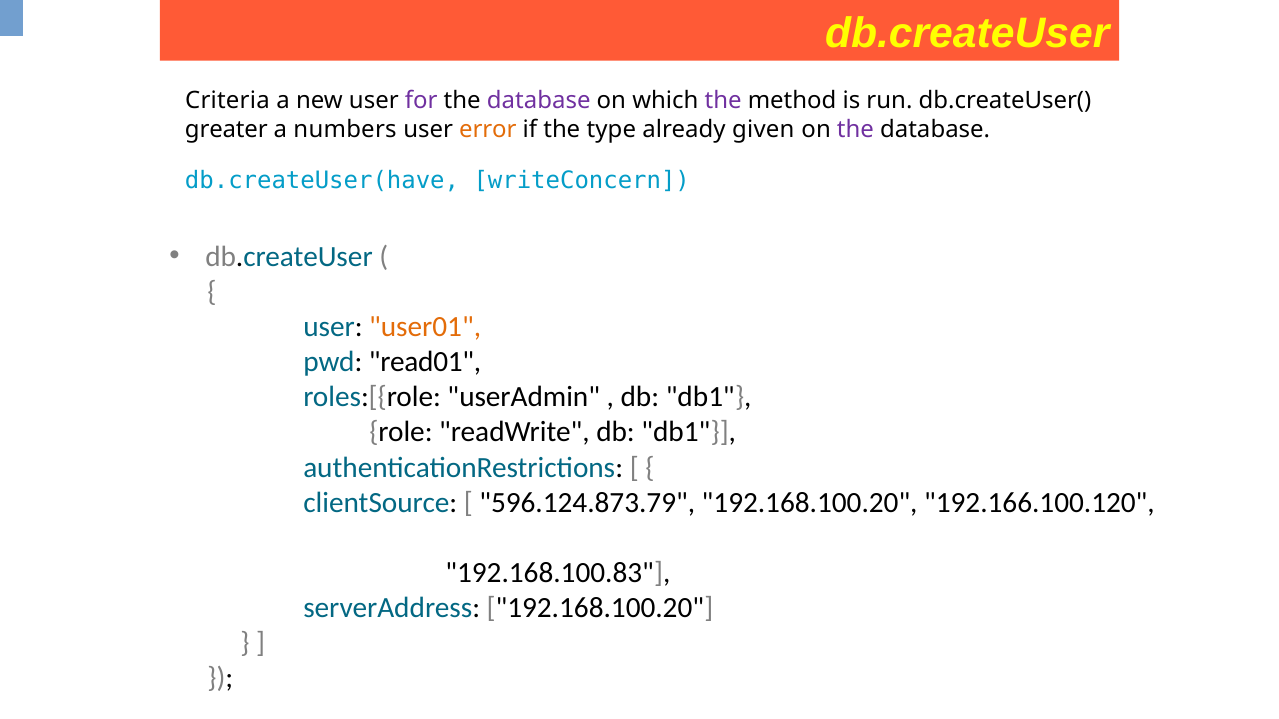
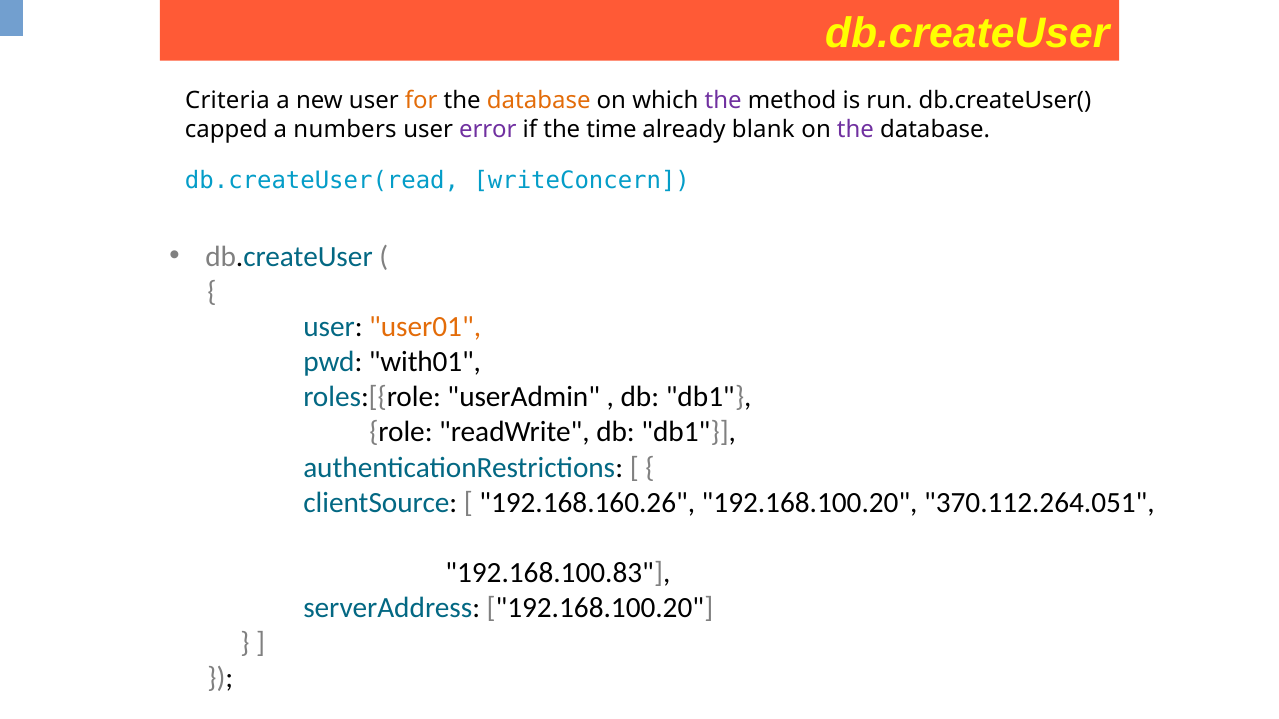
for colour: purple -> orange
database at (539, 101) colour: purple -> orange
greater: greater -> capped
error colour: orange -> purple
type: type -> time
given: given -> blank
db.createUser(have: db.createUser(have -> db.createUser(read
read01: read01 -> with01
596.124.873.79: 596.124.873.79 -> 192.168.160.26
192.166.100.120: 192.166.100.120 -> 370.112.264.051
